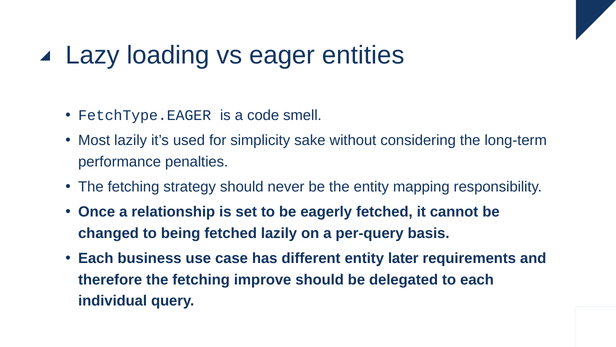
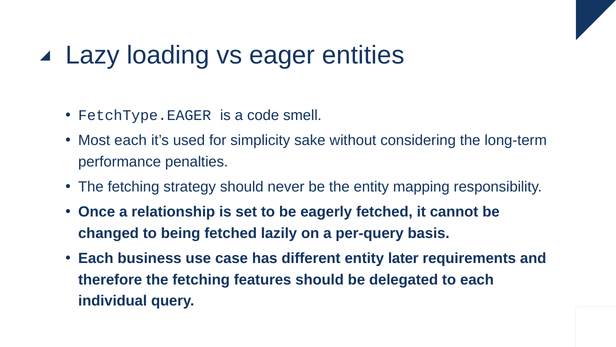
Most lazily: lazily -> each
improve: improve -> features
